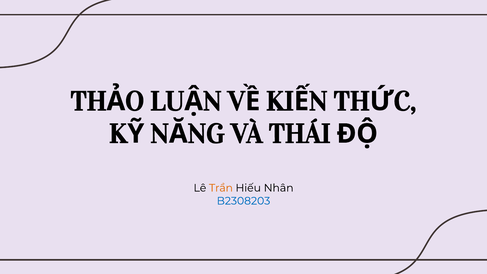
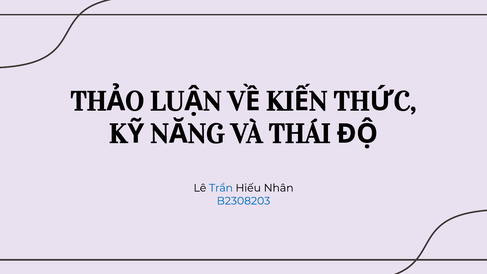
Trần colour: orange -> blue
